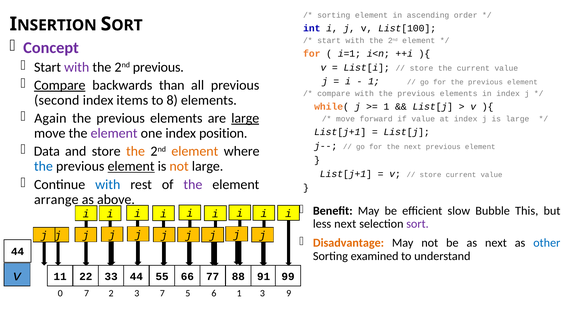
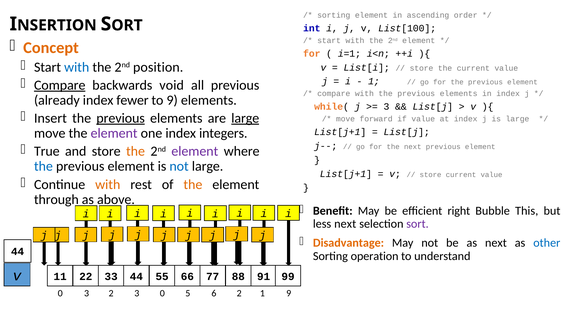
Concept colour: purple -> orange
with at (77, 67) colour: purple -> blue
2nd previous: previous -> position
than: than -> void
second: second -> already
items: items -> fewer
to 8: 8 -> 9
1 at (386, 107): 1 -> 3
Again: Again -> Insert
previous at (121, 118) underline: none -> present
position: position -> integers
Data: Data -> True
element at (195, 151) colour: orange -> purple
element at (131, 166) underline: present -> none
not at (179, 166) colour: orange -> blue
with at (108, 184) colour: blue -> orange
the at (193, 184) colour: purple -> orange
arrange: arrange -> through
slow: slow -> right
examined: examined -> operation
3 7: 7 -> 0
6 1: 1 -> 2
0 7: 7 -> 3
2 3: 3 -> 1
